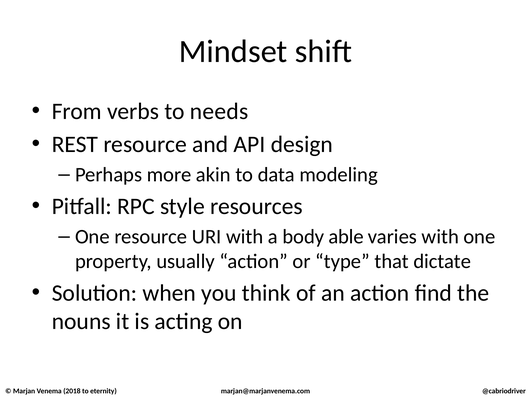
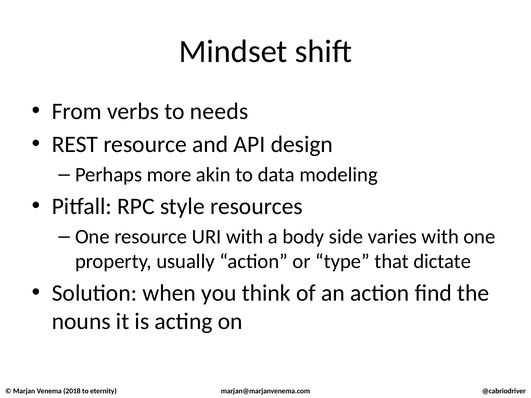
able: able -> side
